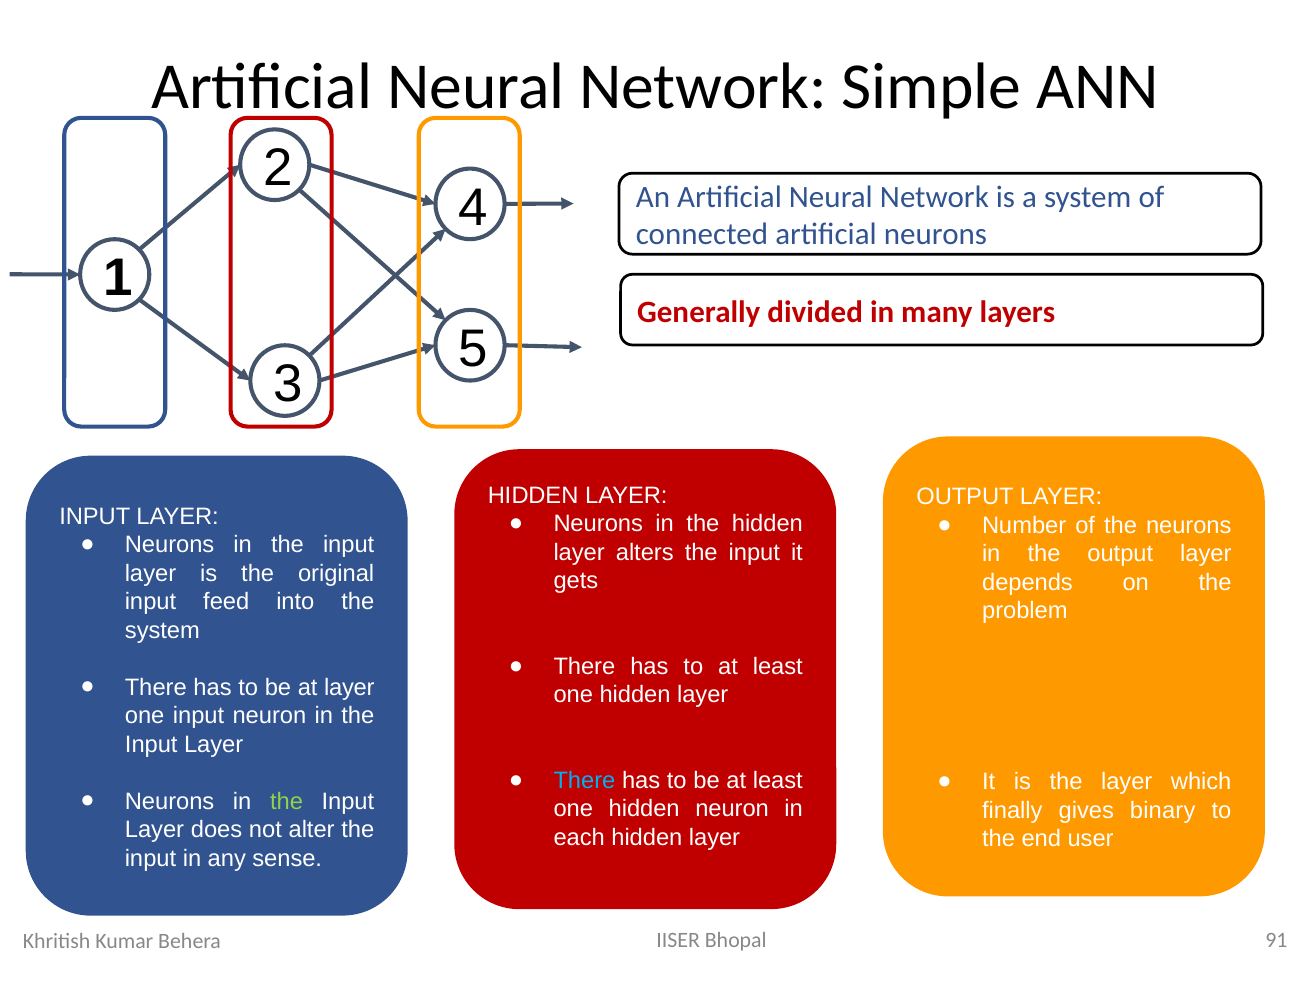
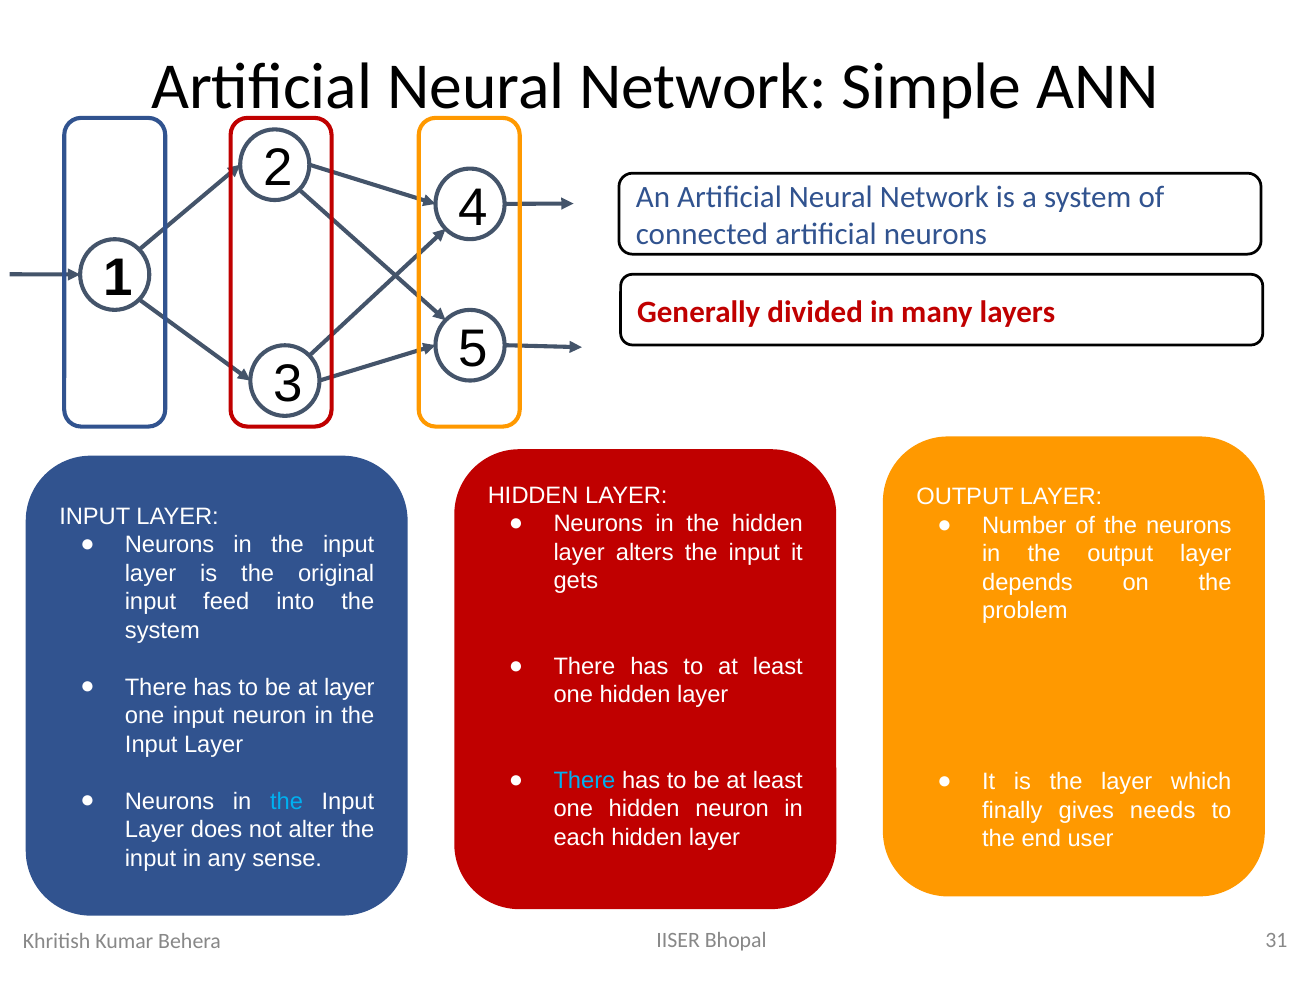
the at (287, 801) colour: light green -> light blue
binary: binary -> needs
91: 91 -> 31
